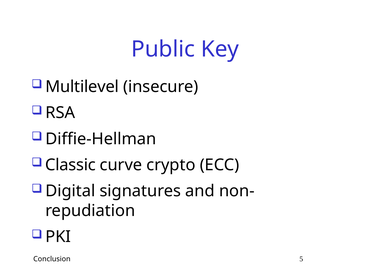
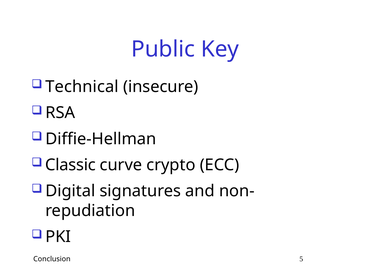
Multilevel: Multilevel -> Technical
